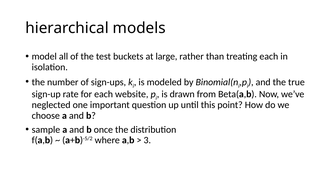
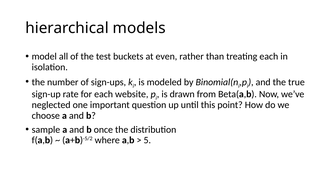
large: large -> even
3: 3 -> 5
